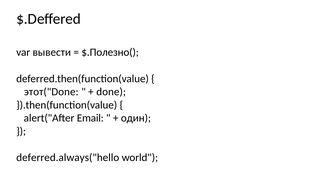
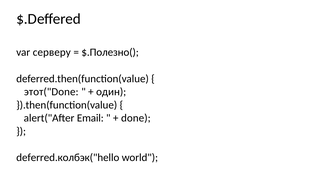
вывести: вывести -> серверу
done: done -> один
один: один -> done
deferred.always("hello: deferred.always("hello -> deferred.колбэк("hello
